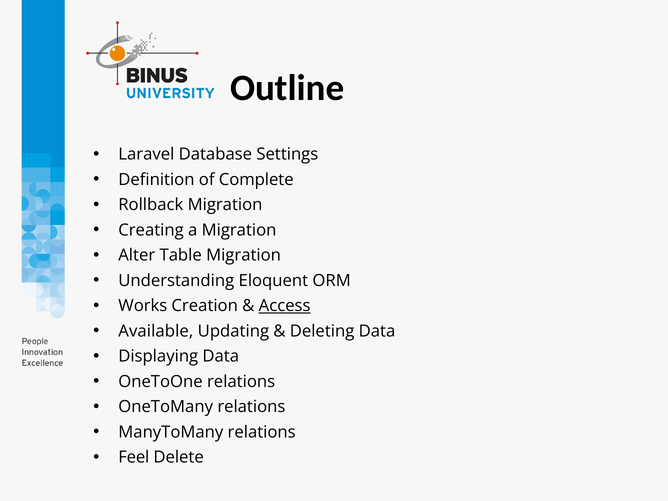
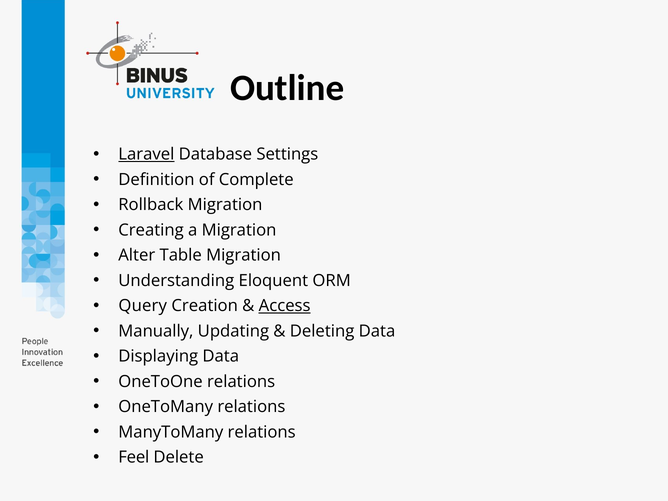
Laravel underline: none -> present
Works: Works -> Query
Available: Available -> Manually
